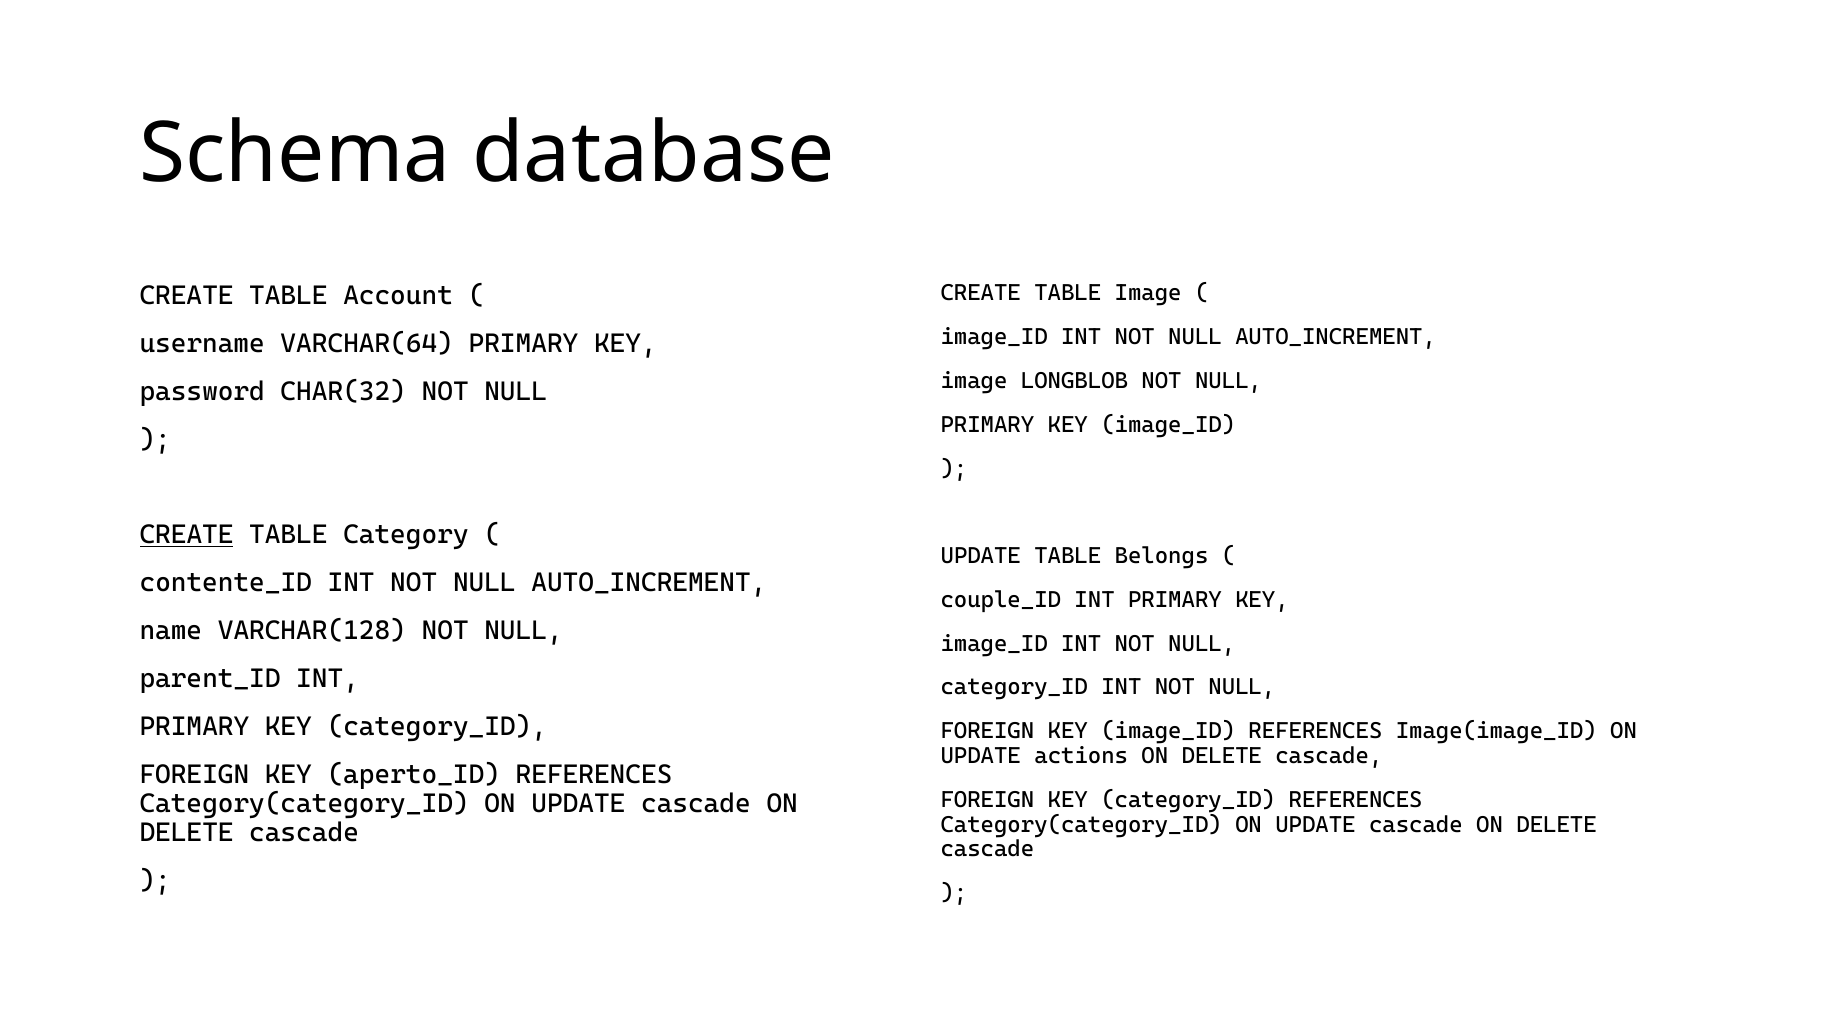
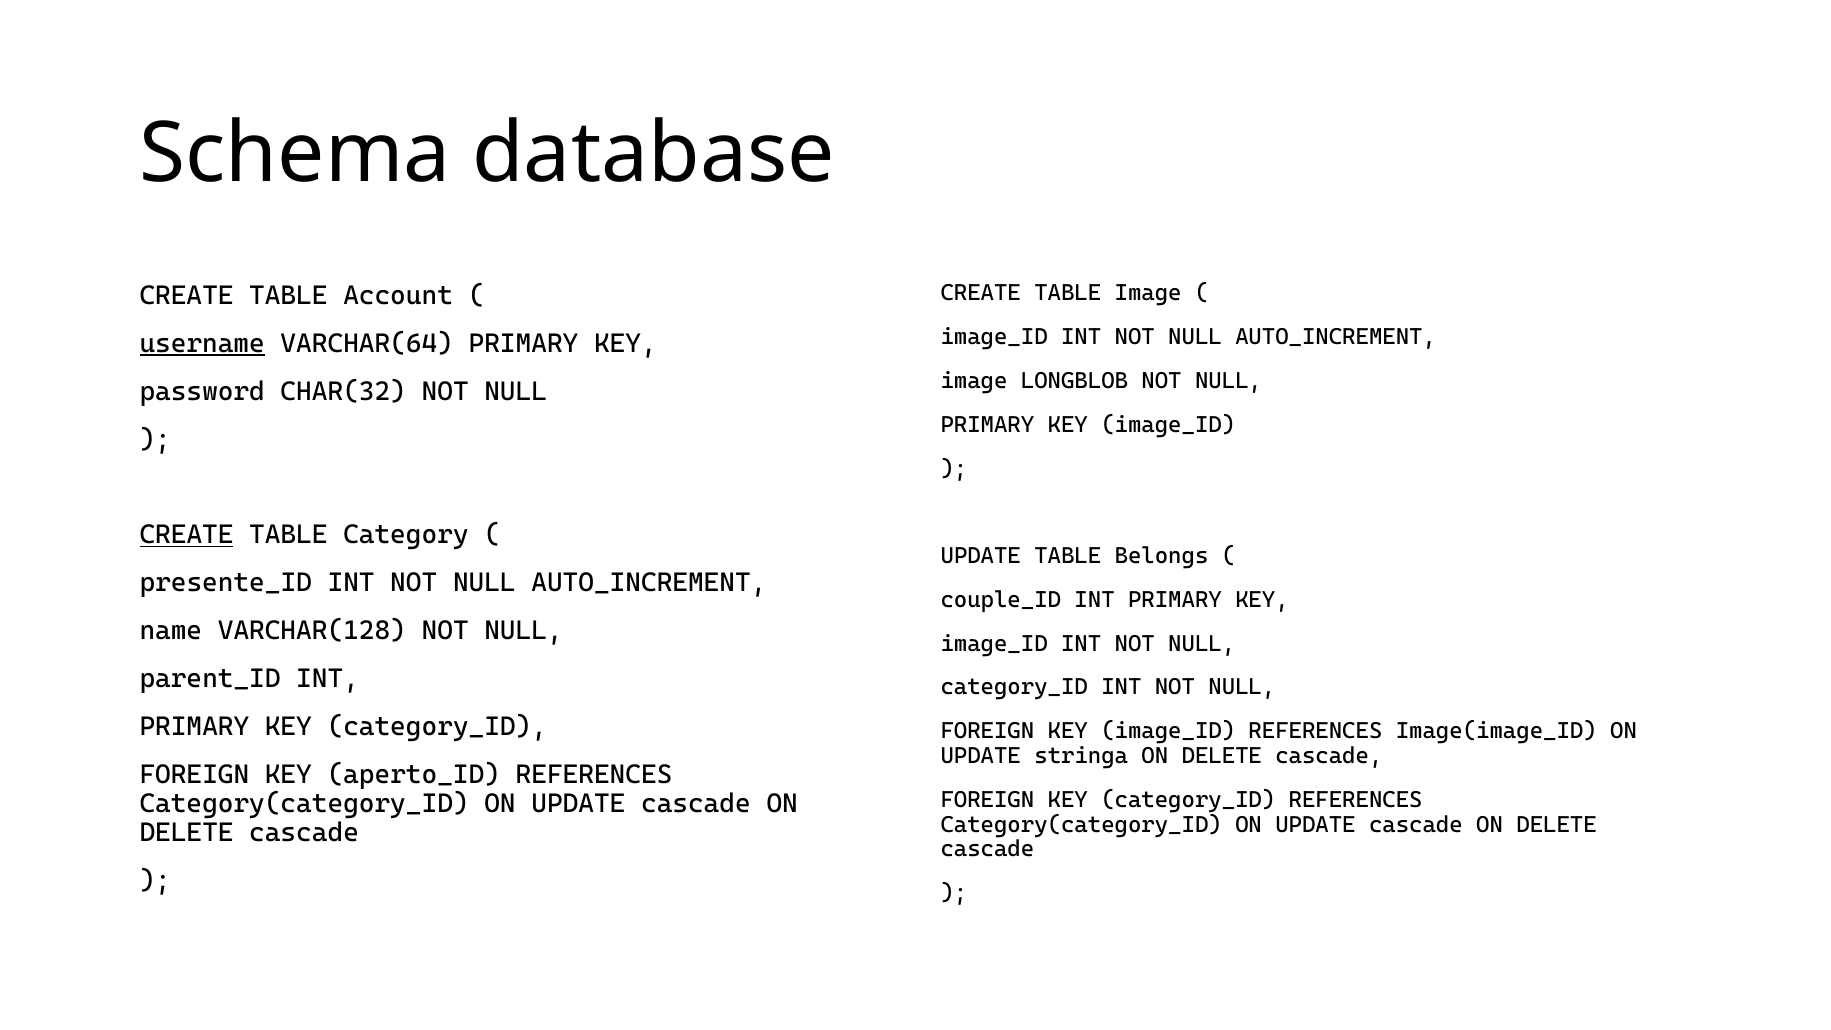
username underline: none -> present
contente_ID: contente_ID -> presente_ID
actions: actions -> stringa
